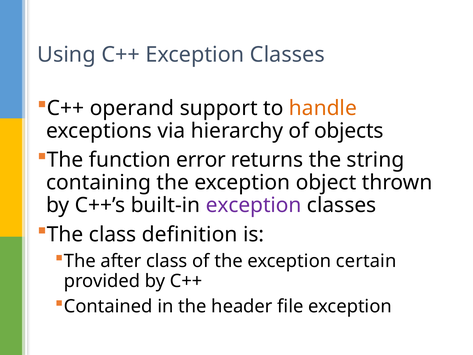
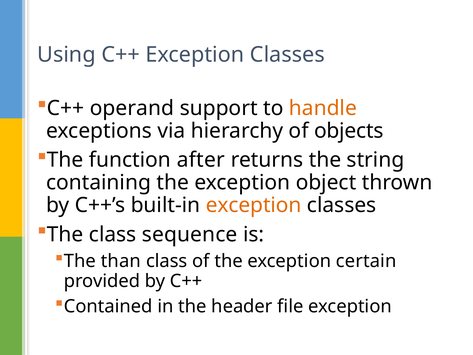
error: error -> after
exception at (254, 205) colour: purple -> orange
definition: definition -> sequence
after: after -> than
